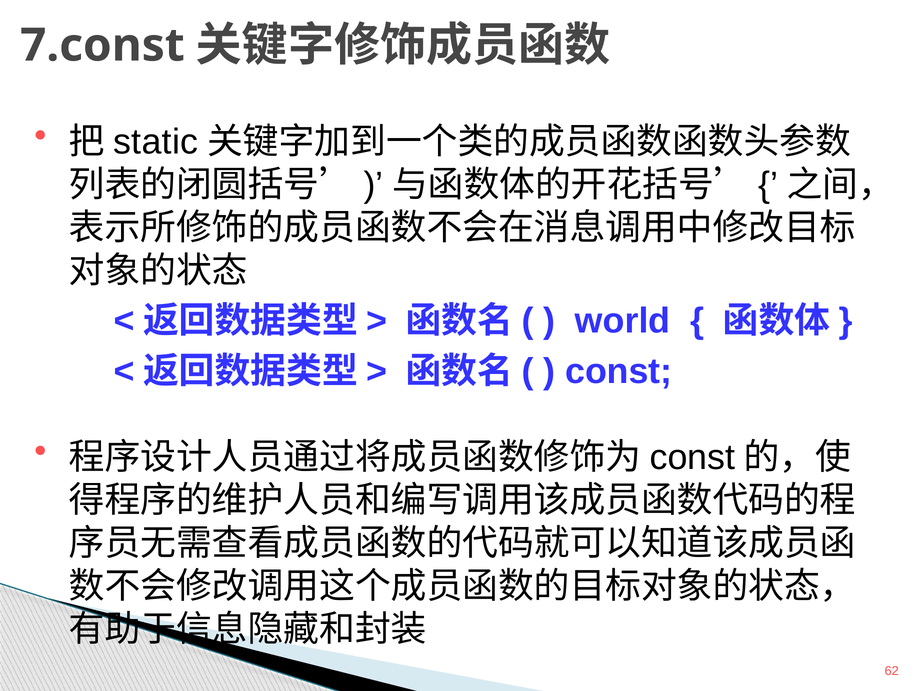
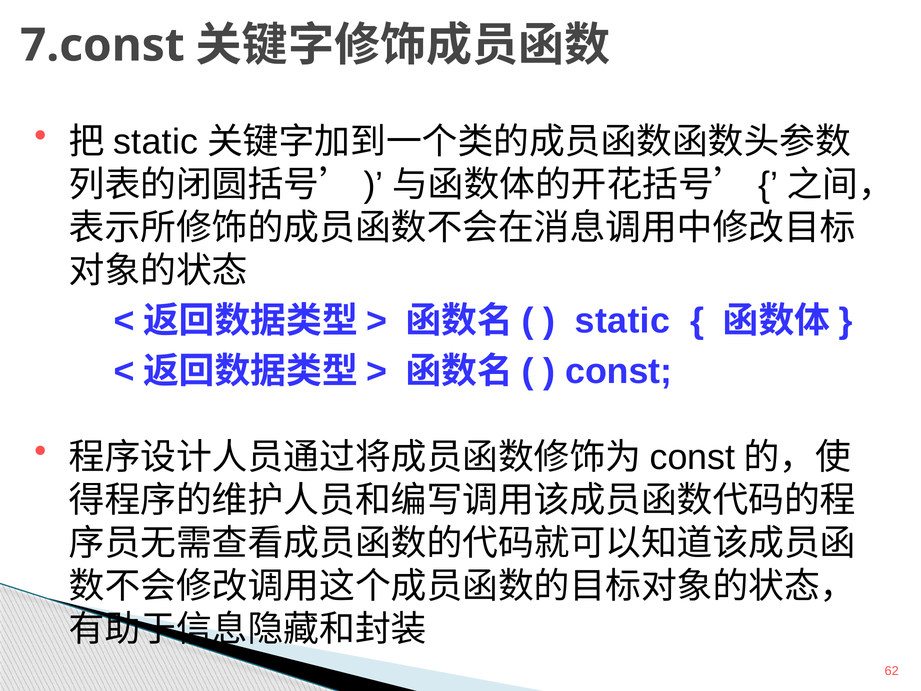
world at (623, 321): world -> static
